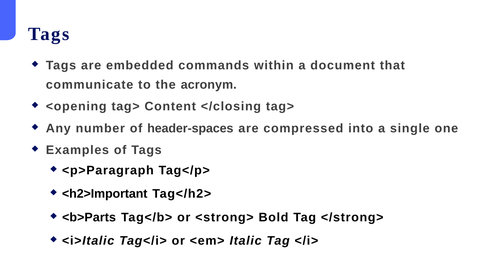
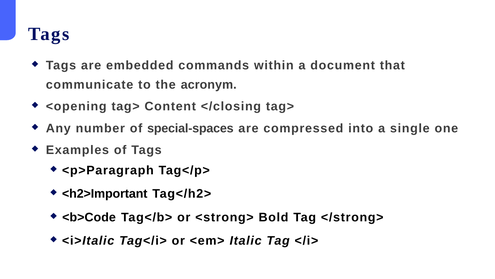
header-spaces: header-spaces -> special-spaces
<b>Parts: <b>Parts -> <b>Code
